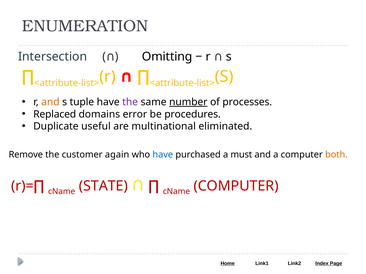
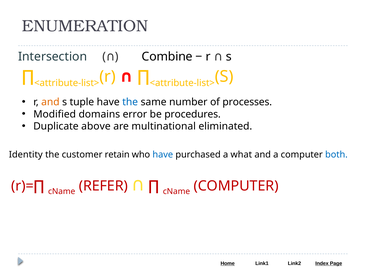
Omitting: Omitting -> Combine
the at (130, 102) colour: purple -> blue
number underline: present -> none
Replaced: Replaced -> Modified
useful: useful -> above
Remove: Remove -> Identity
again: again -> retain
must: must -> what
both colour: orange -> blue
STATE: STATE -> REFER
